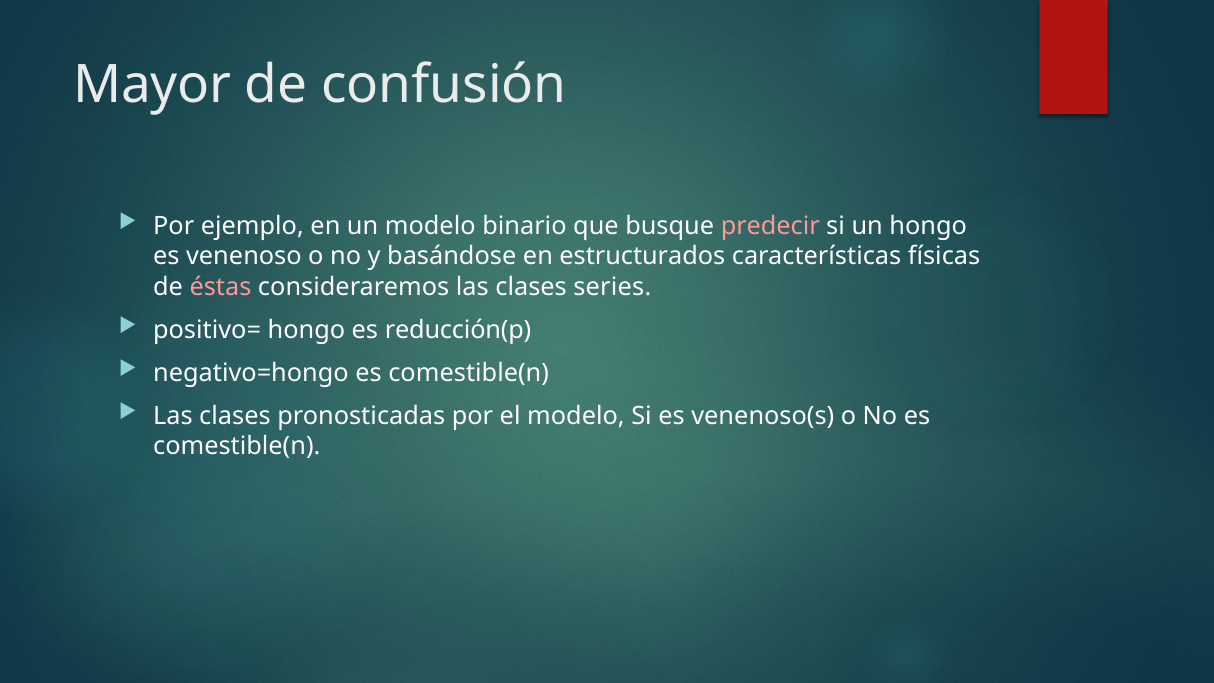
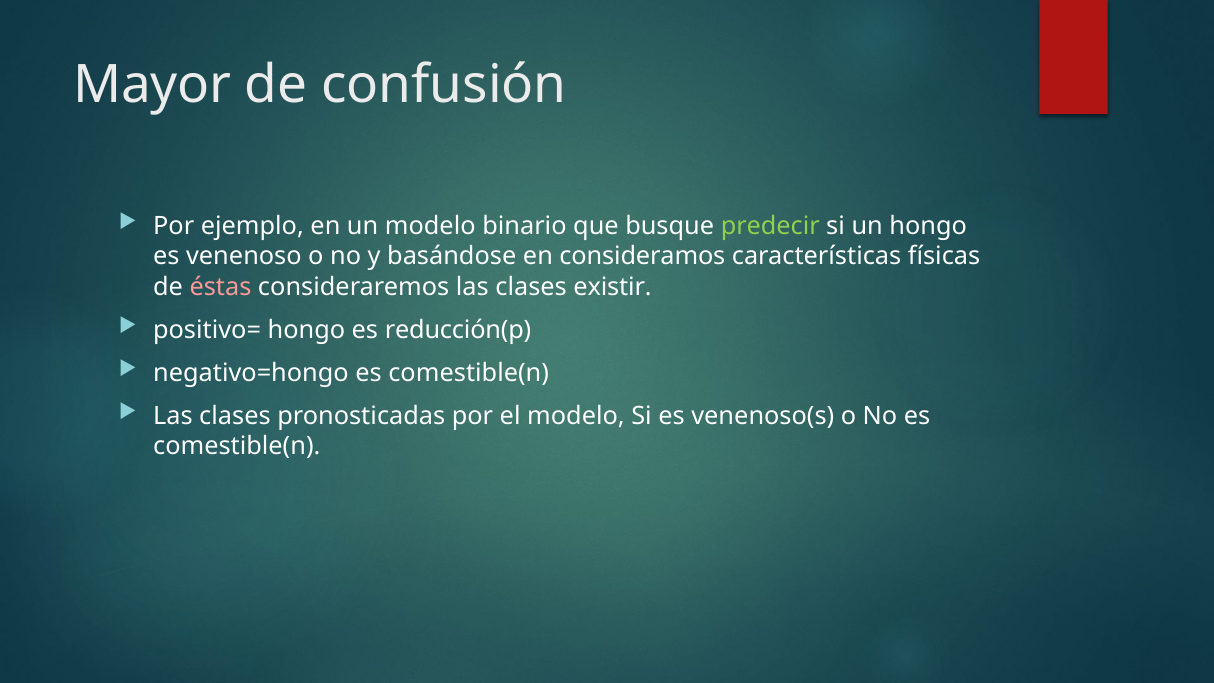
predecir colour: pink -> light green
estructurados: estructurados -> consideramos
series: series -> existir
